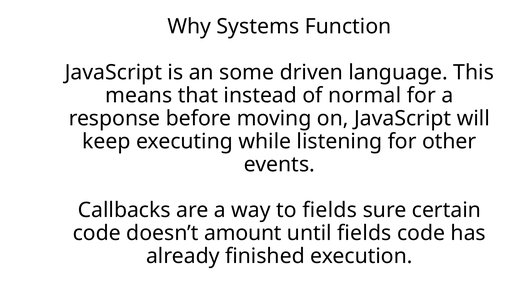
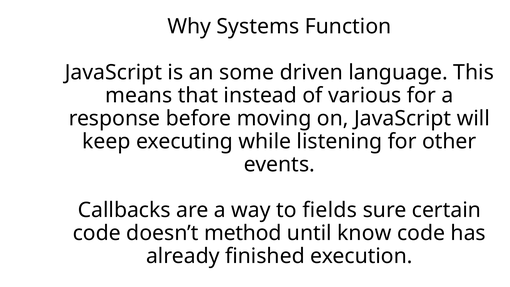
normal: normal -> various
amount: amount -> method
until fields: fields -> know
